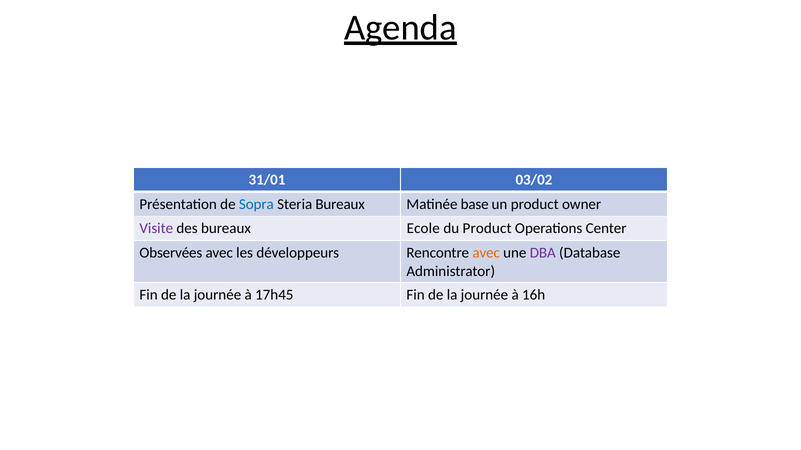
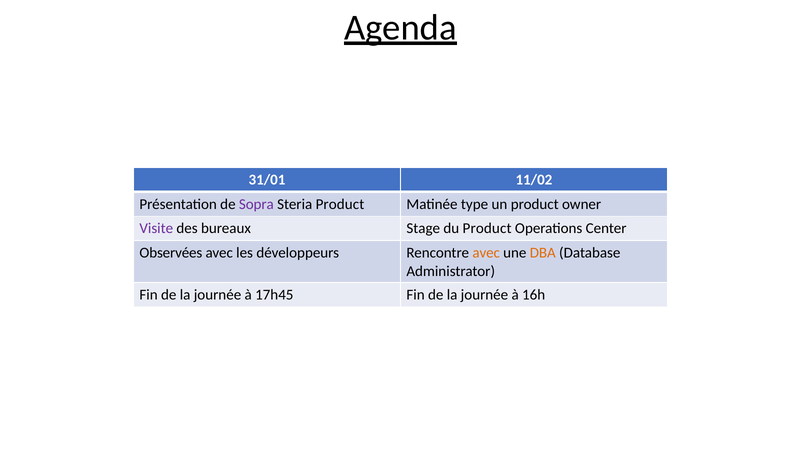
03/02: 03/02 -> 11/02
Sopra colour: blue -> purple
Steria Bureaux: Bureaux -> Product
base: base -> type
Ecole: Ecole -> Stage
DBA colour: purple -> orange
